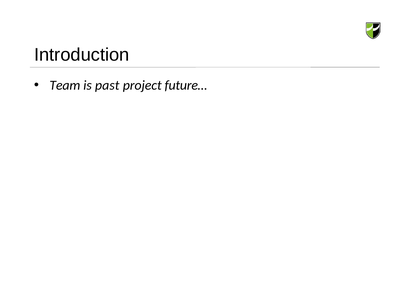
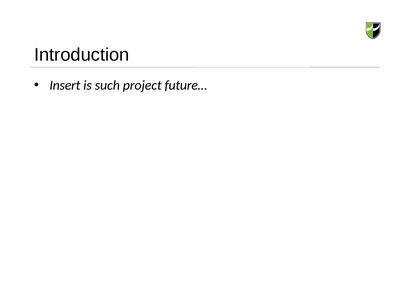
Team: Team -> Insert
past: past -> such
